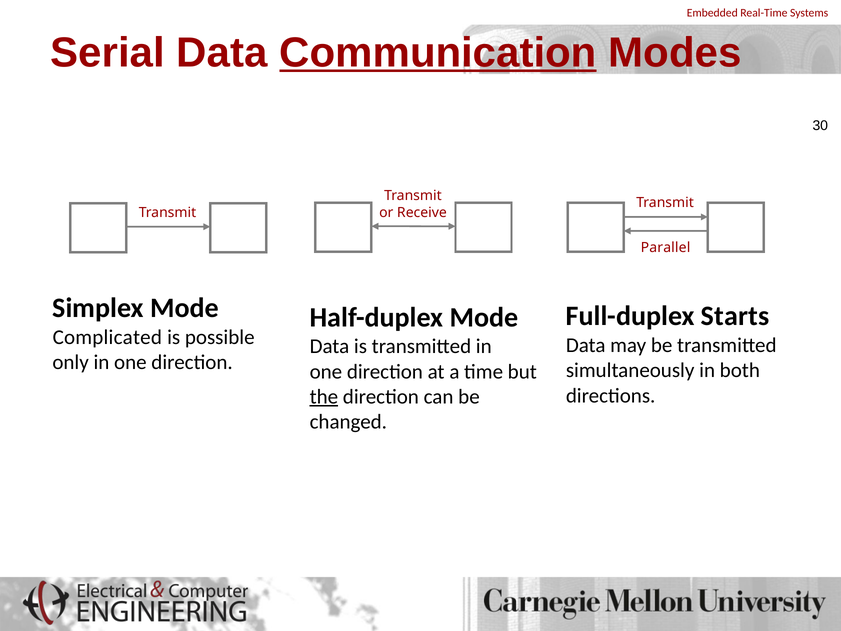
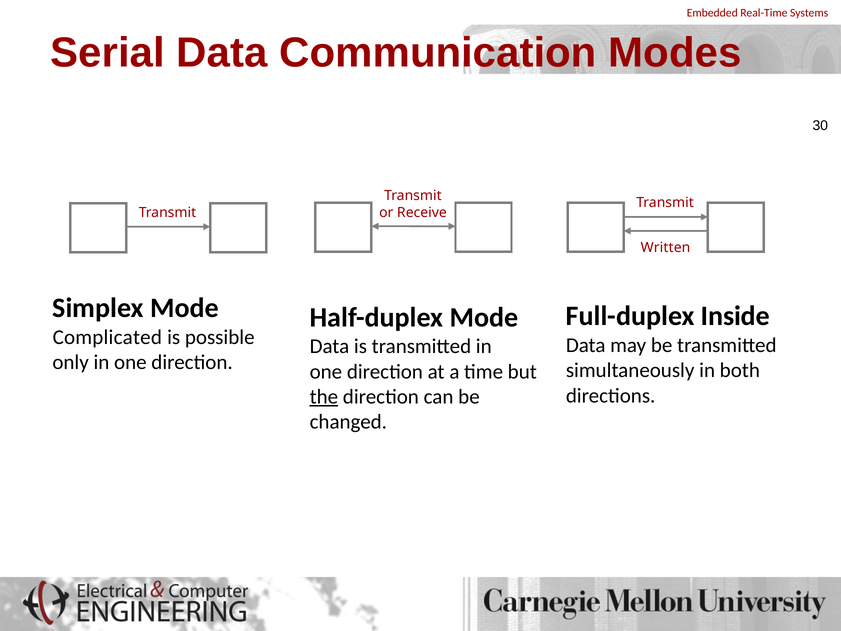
Communication underline: present -> none
Parallel: Parallel -> Written
Starts: Starts -> Inside
